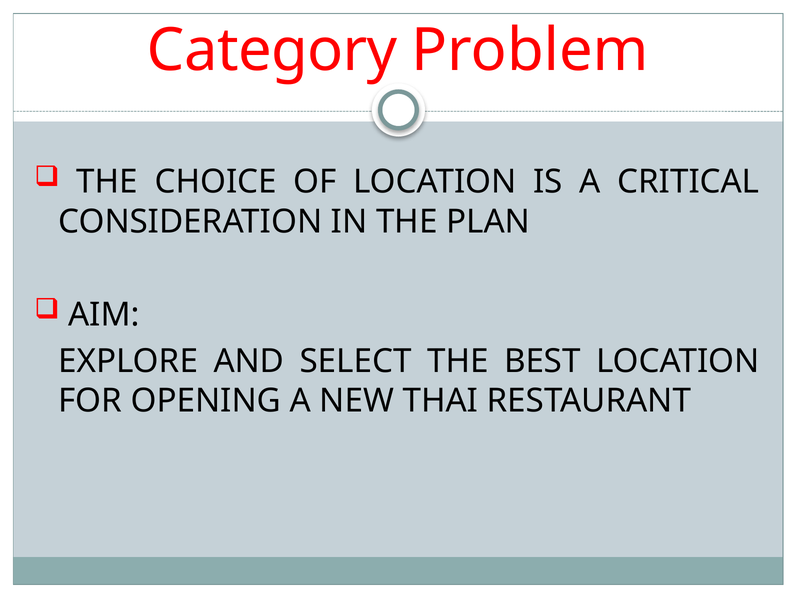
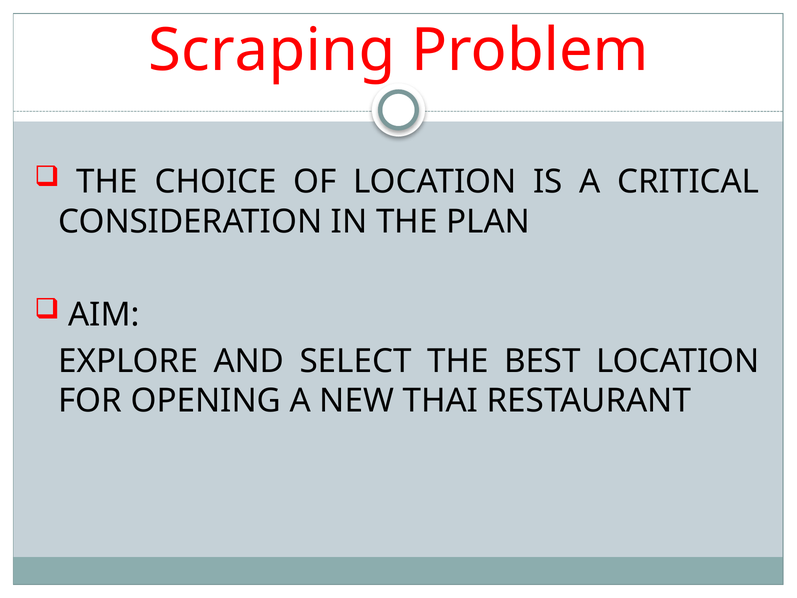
Category: Category -> Scraping
